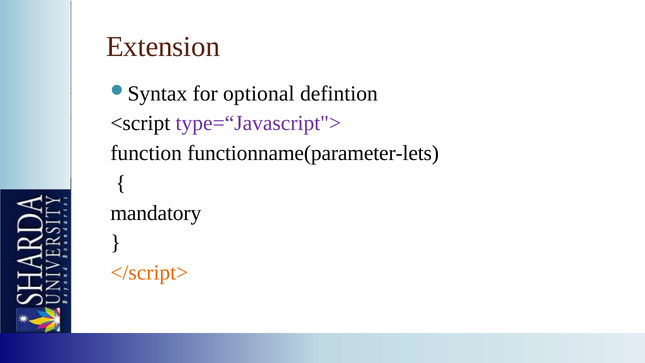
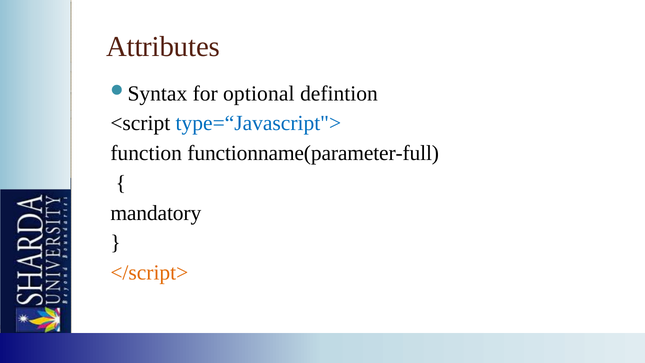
Extension: Extension -> Attributes
type=“Javascript"> colour: purple -> blue
functionname(parameter-lets: functionname(parameter-lets -> functionname(parameter-full
